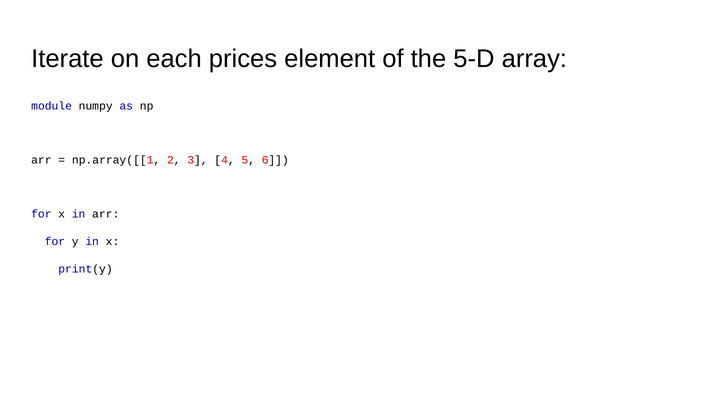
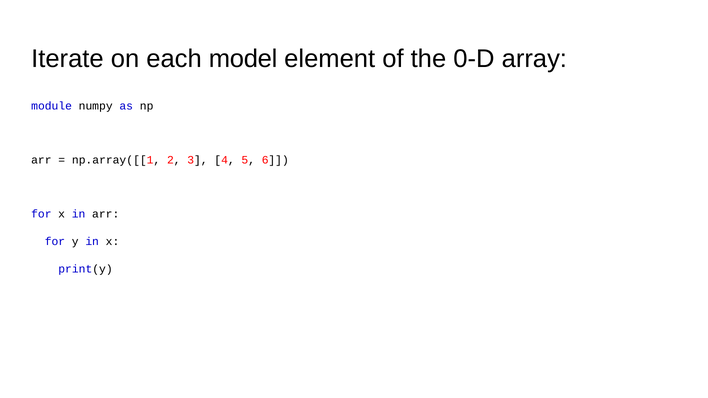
prices: prices -> model
5-D: 5-D -> 0-D
